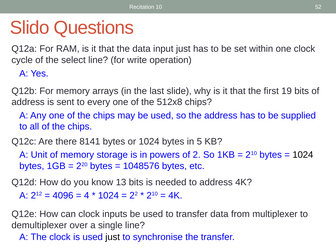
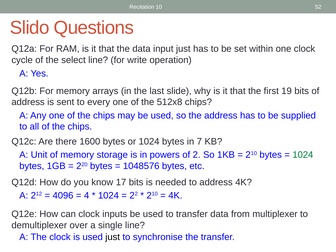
8141: 8141 -> 1600
5: 5 -> 7
1024 at (303, 155) colour: black -> green
13: 13 -> 17
